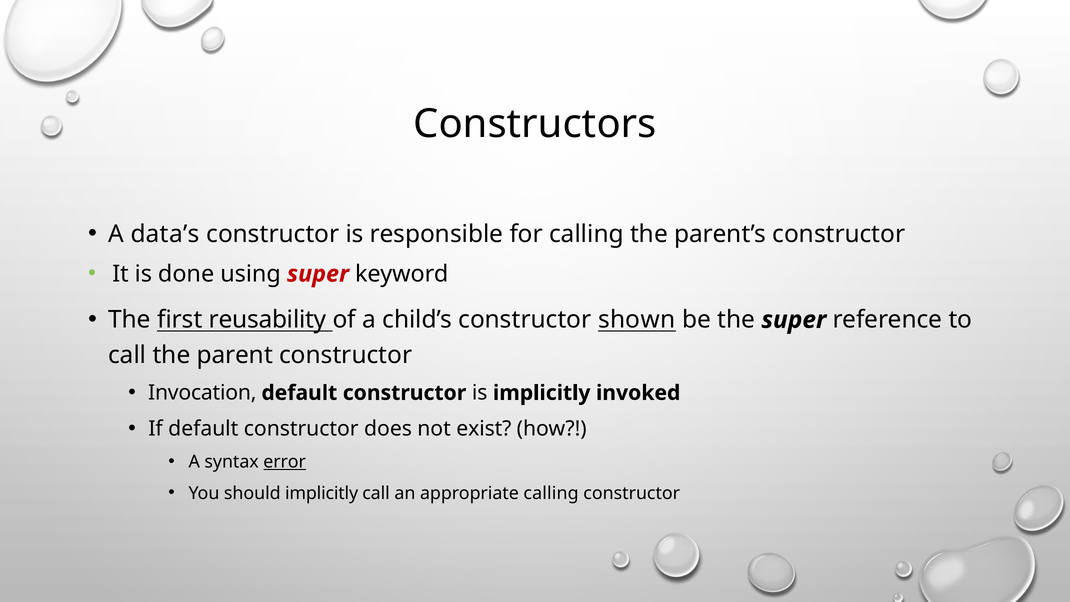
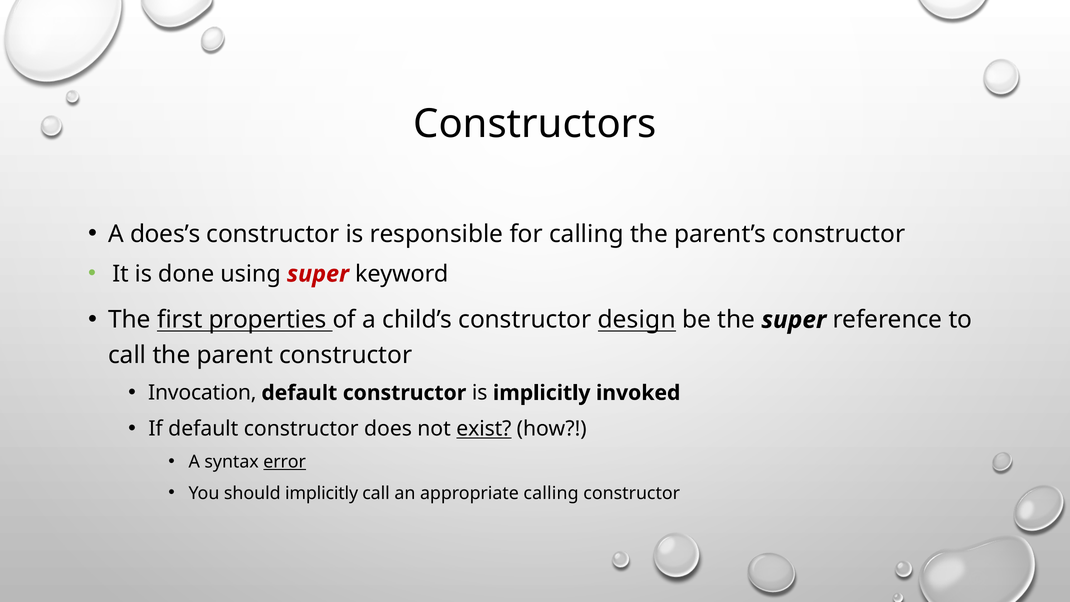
data’s: data’s -> does’s
reusability: reusability -> properties
shown: shown -> design
exist underline: none -> present
